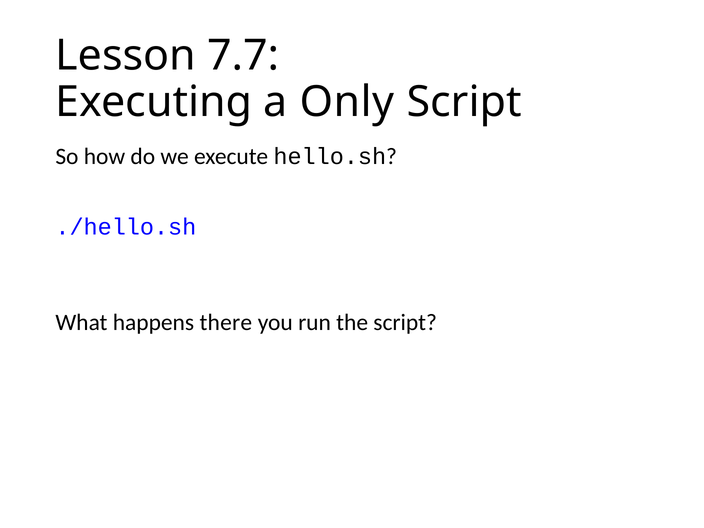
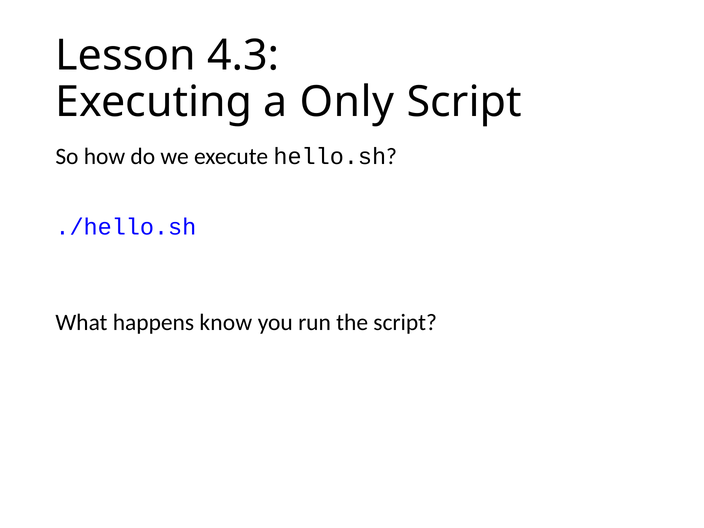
7.7: 7.7 -> 4.3
there: there -> know
